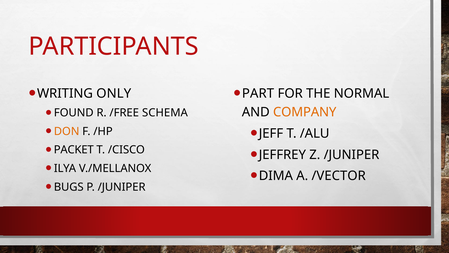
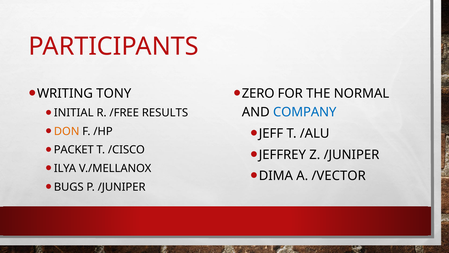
ONLY: ONLY -> TONY
PART: PART -> ZERO
FOUND: FOUND -> INITIAL
SCHEMA: SCHEMA -> RESULTS
COMPANY colour: orange -> blue
